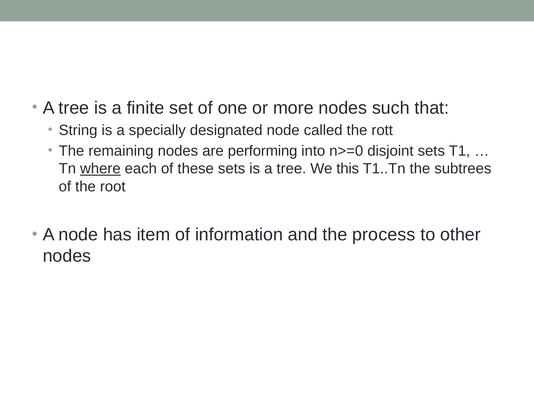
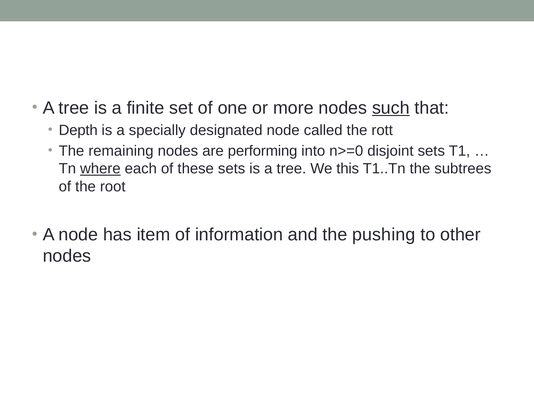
such underline: none -> present
String: String -> Depth
process: process -> pushing
